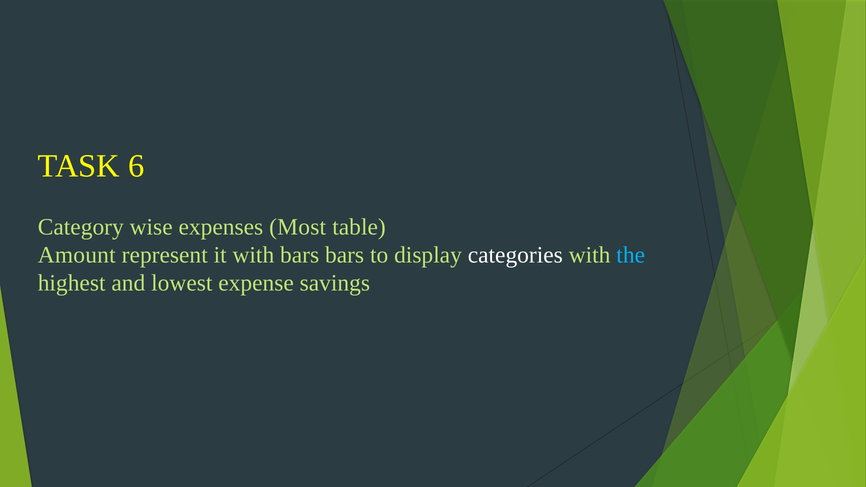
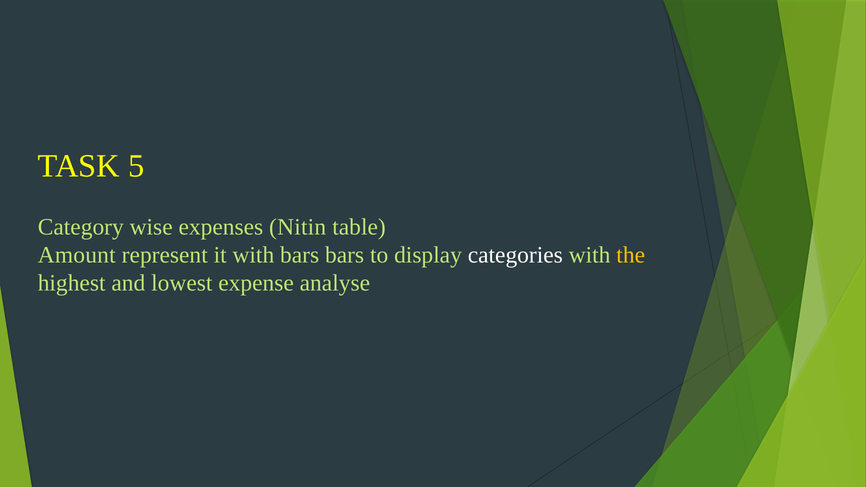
6: 6 -> 5
Most: Most -> Nitin
the colour: light blue -> yellow
savings: savings -> analyse
